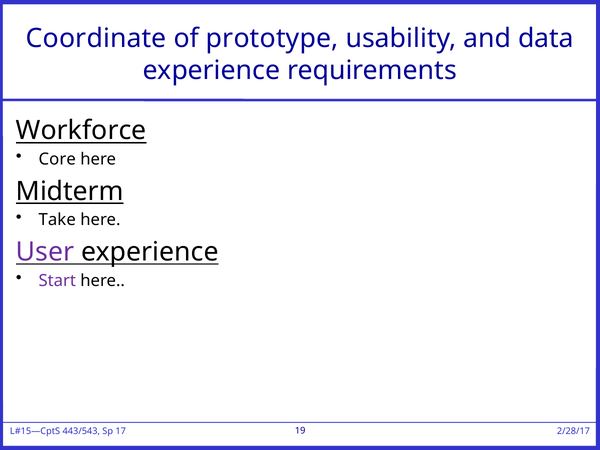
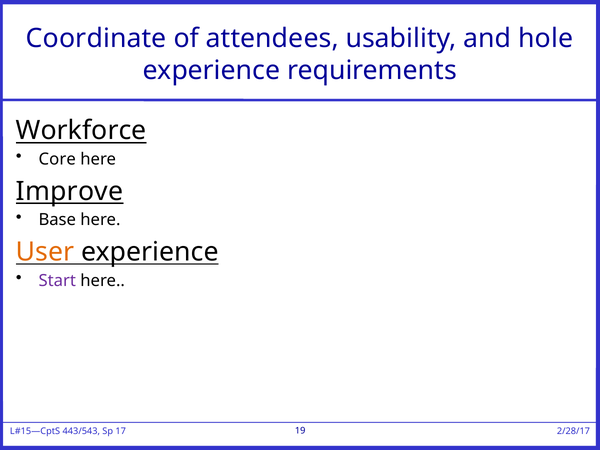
prototype: prototype -> attendees
data: data -> hole
Midterm: Midterm -> Improve
Take: Take -> Base
User colour: purple -> orange
